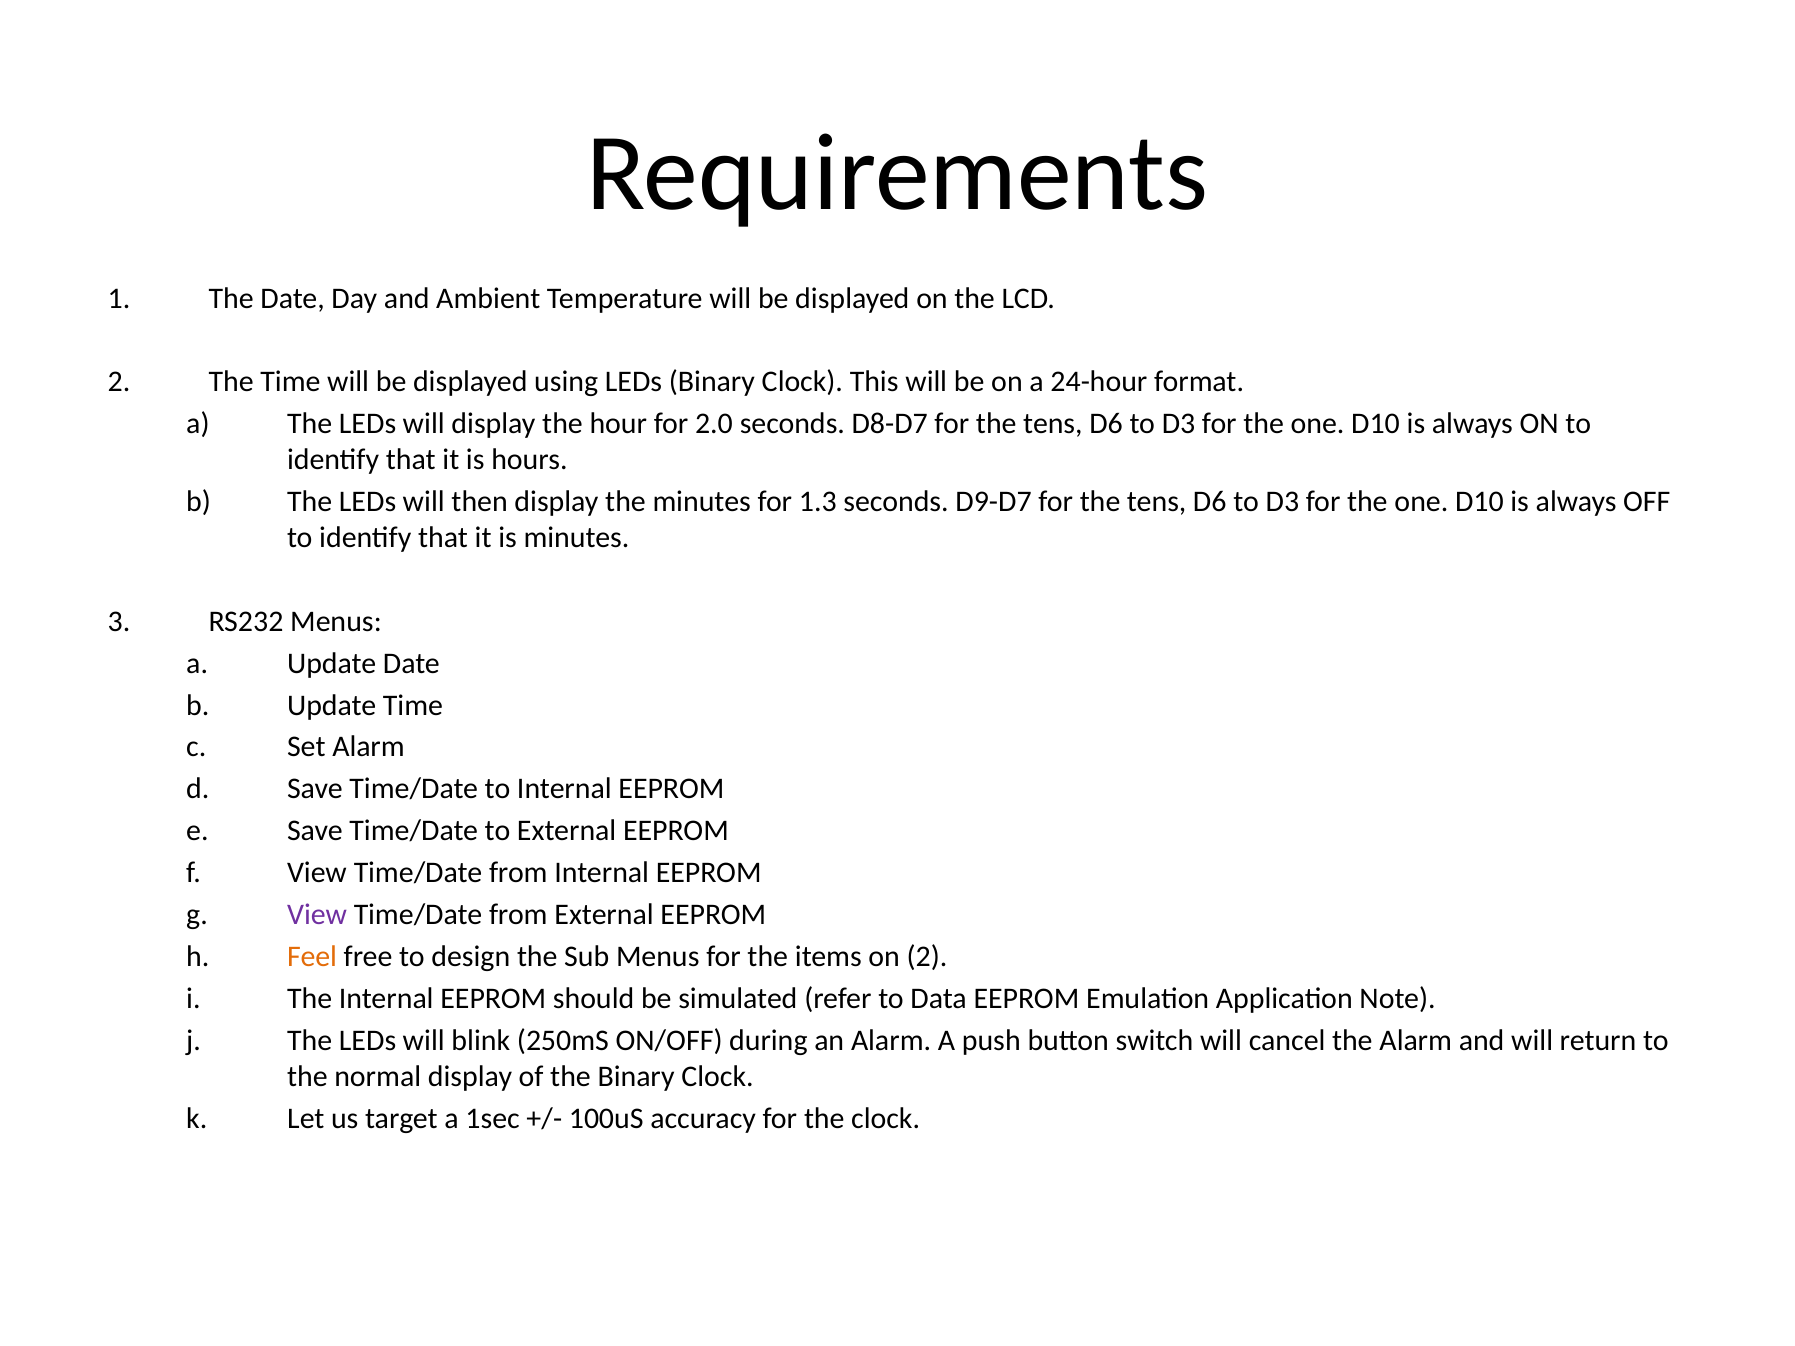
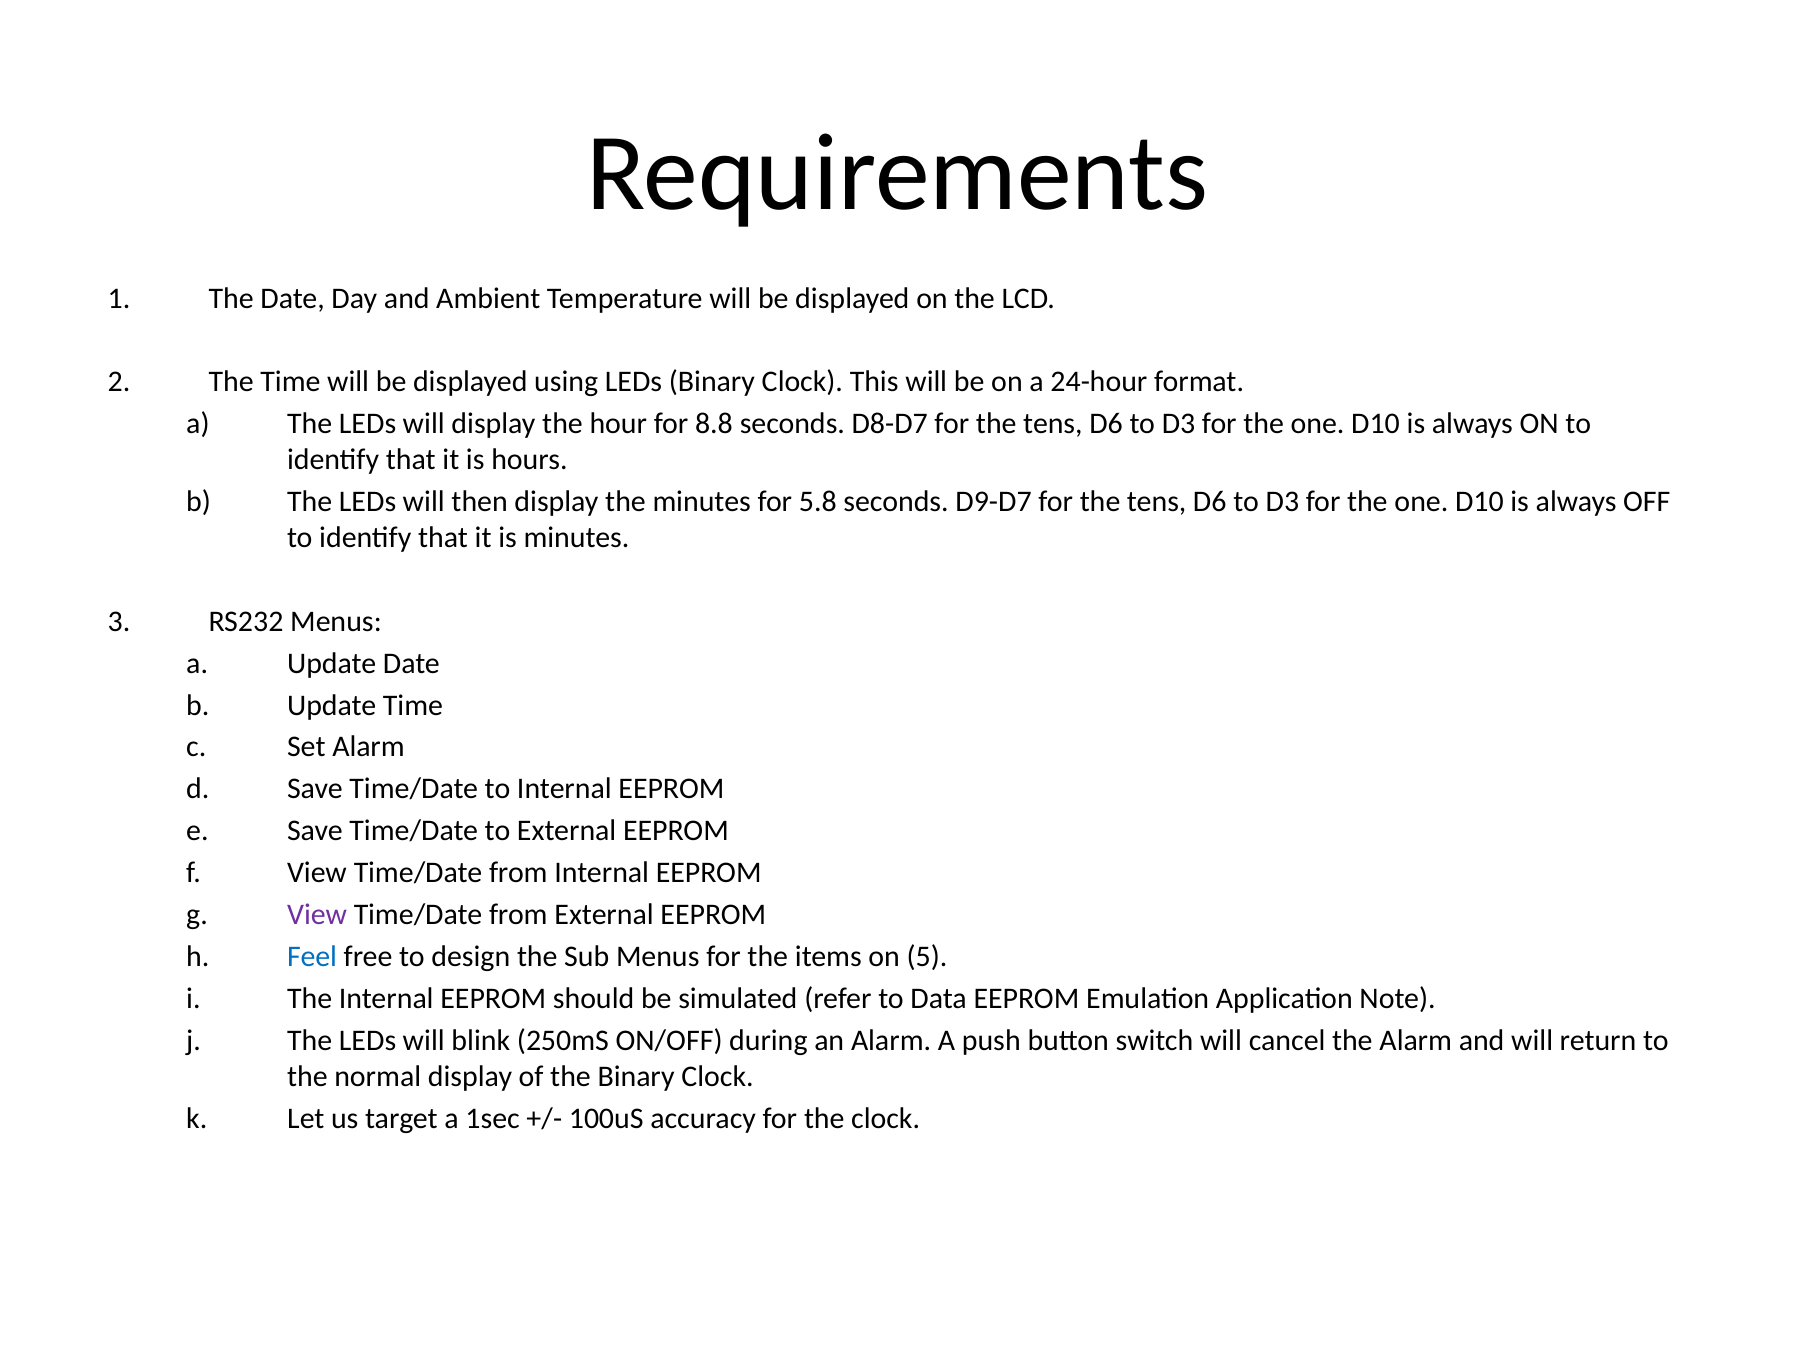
2.0: 2.0 -> 8.8
1.3: 1.3 -> 5.8
Feel colour: orange -> blue
on 2: 2 -> 5
